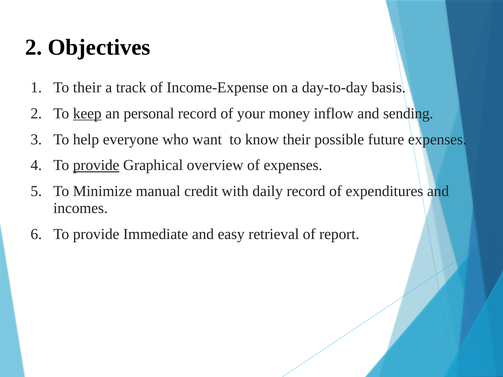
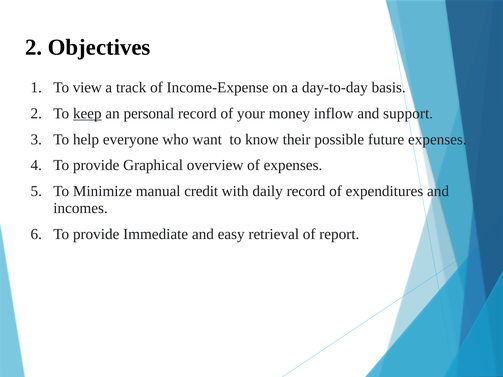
To their: their -> view
sending: sending -> support
provide at (96, 165) underline: present -> none
